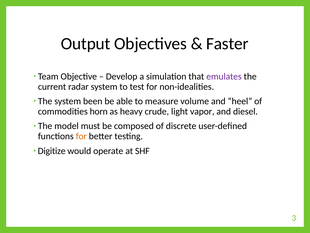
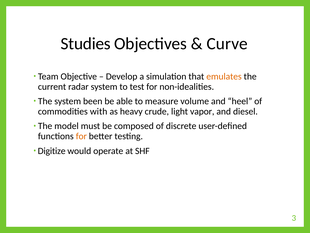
Output: Output -> Studies
Faster: Faster -> Curve
emulates colour: purple -> orange
horn: horn -> with
